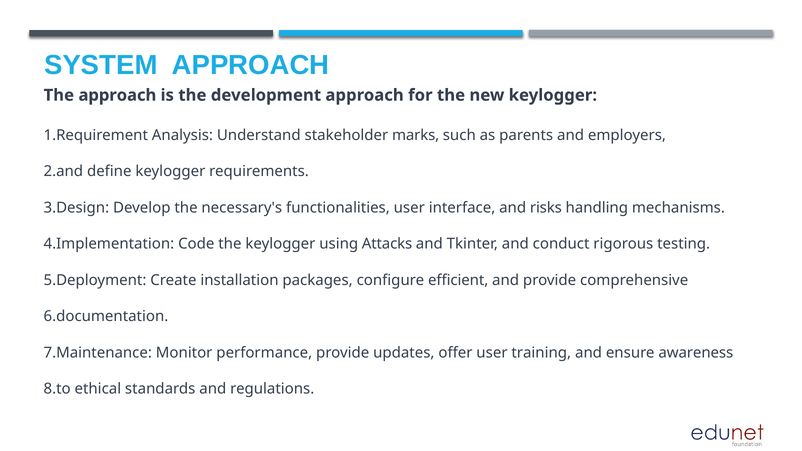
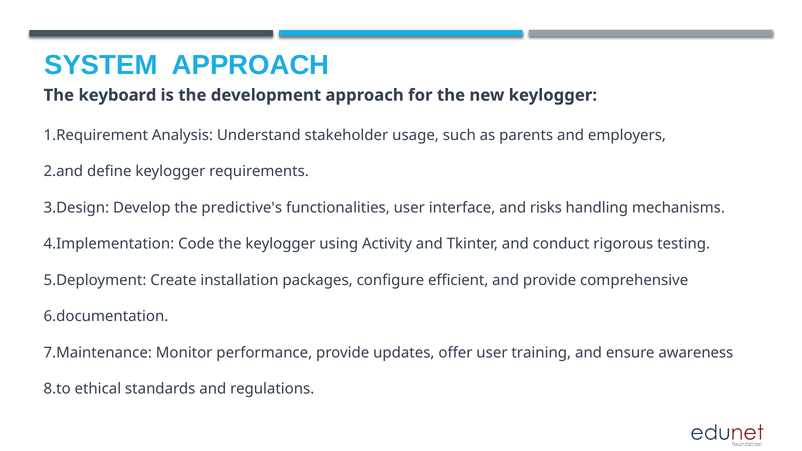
The approach: approach -> keyboard
marks: marks -> usage
necessary's: necessary's -> predictive's
Attacks: Attacks -> Activity
